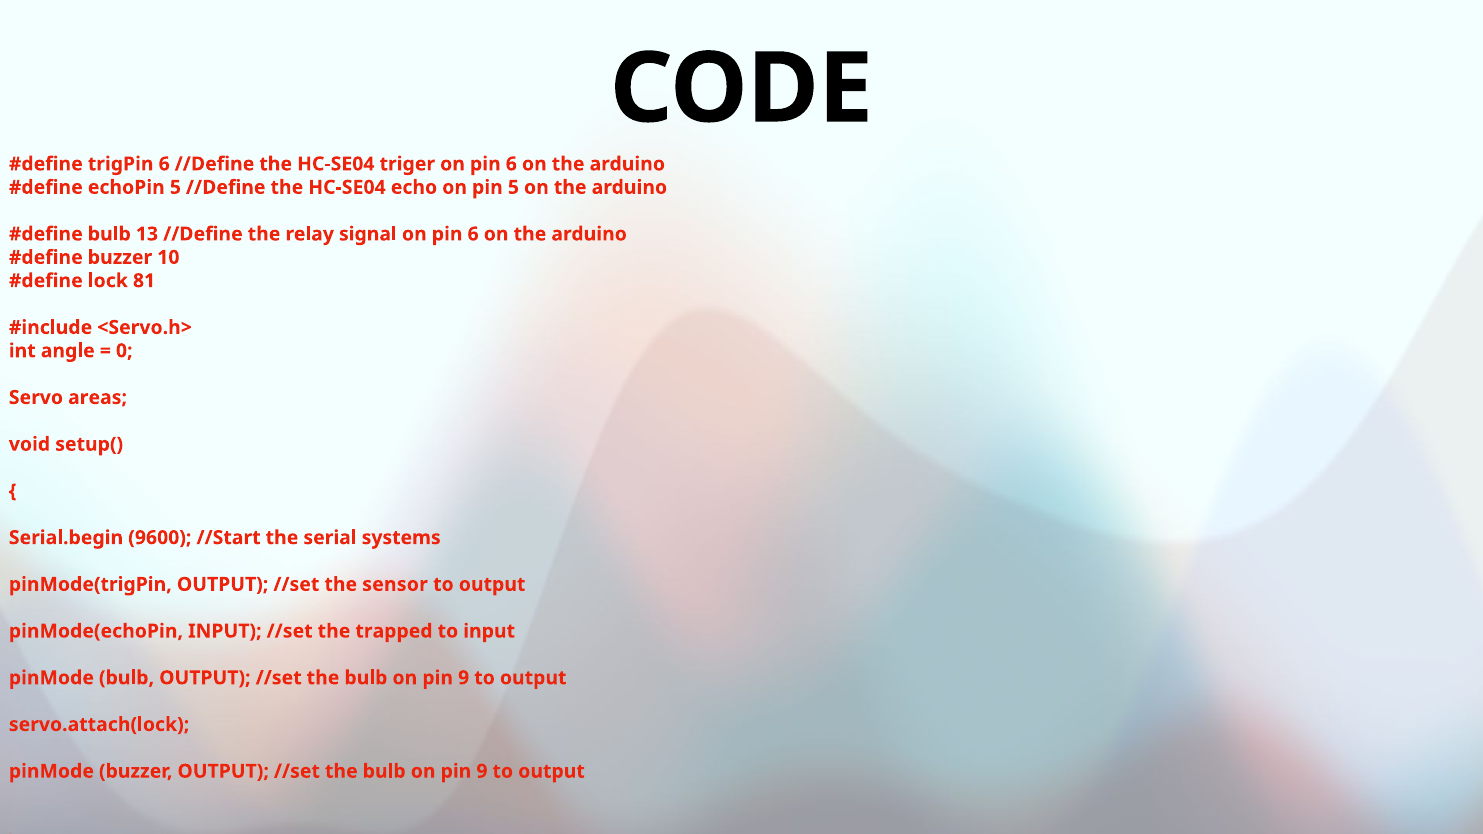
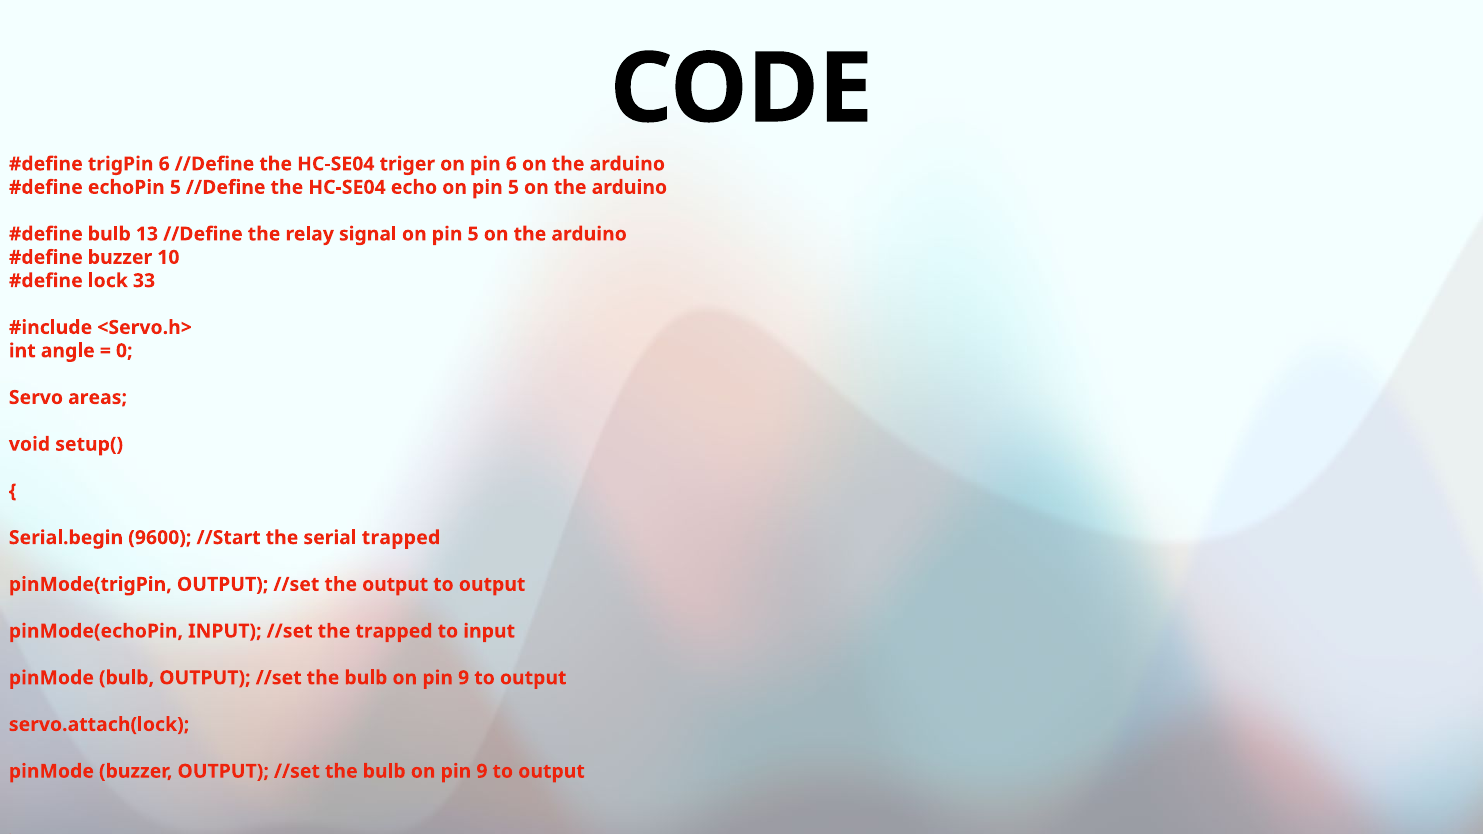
signal on pin 6: 6 -> 5
81: 81 -> 33
serial systems: systems -> trapped
the sensor: sensor -> output
